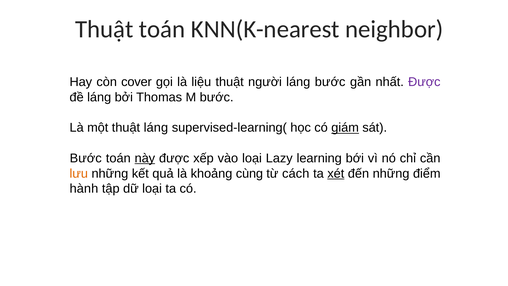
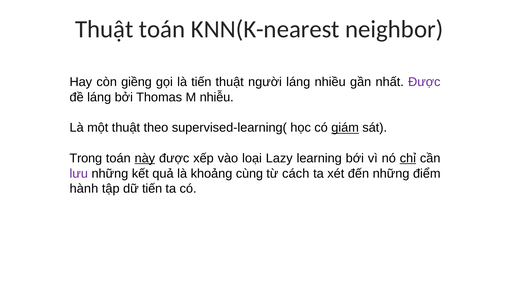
cover: cover -> giềng
là liệu: liệu -> tiến
láng bước: bước -> nhiều
M bước: bước -> nhiễu
thuật láng: láng -> theo
Bước at (86, 158): Bước -> Trong
chỉ underline: none -> present
lưu colour: orange -> purple
xét underline: present -> none
dữ loại: loại -> tiến
